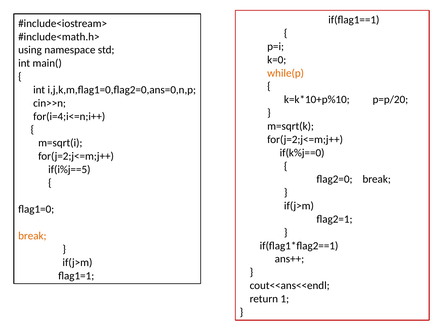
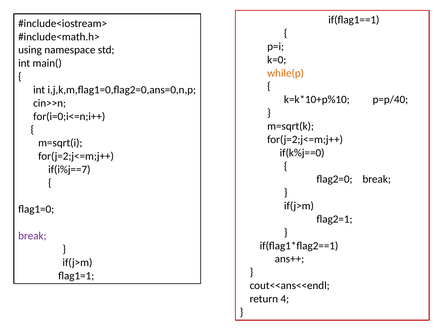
p=p/20: p=p/20 -> p=p/40
for(i=4;i<=n;i++: for(i=4;i<=n;i++ -> for(i=0;i<=n;i++
if(i%j==5: if(i%j==5 -> if(i%j==7
break at (32, 236) colour: orange -> purple
1: 1 -> 4
